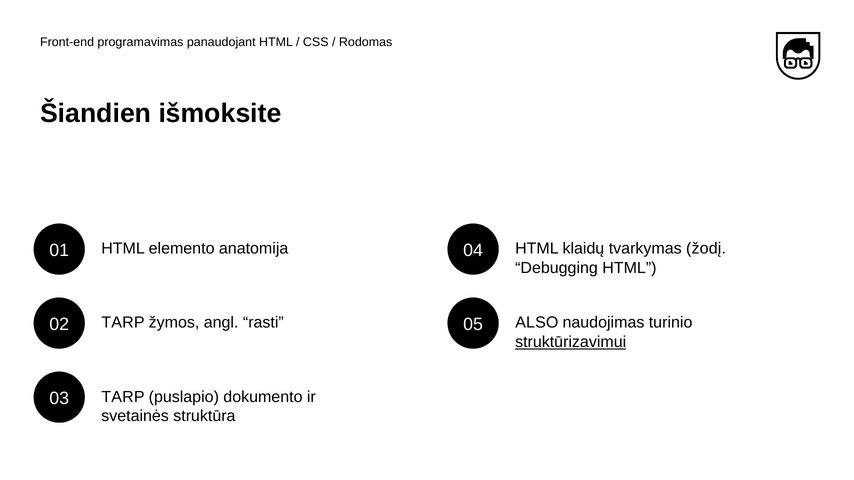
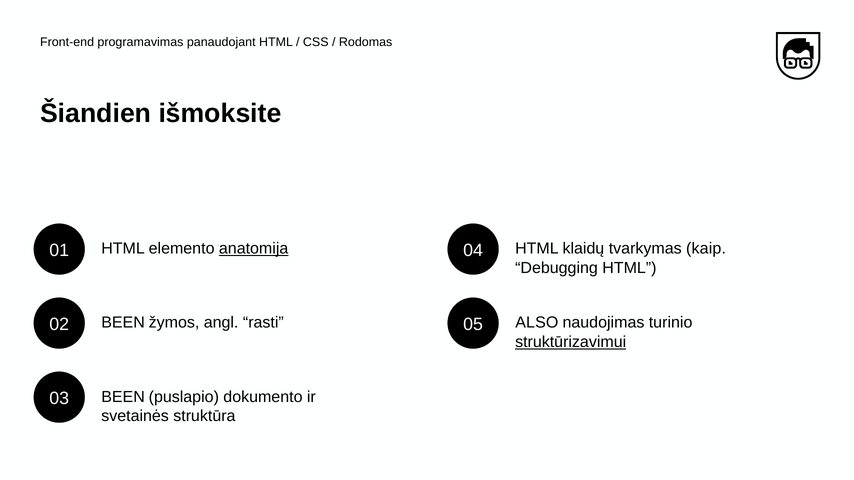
anatomija underline: none -> present
žodį: žodį -> kaip
TARP at (123, 323): TARP -> BEEN
TARP at (123, 397): TARP -> BEEN
